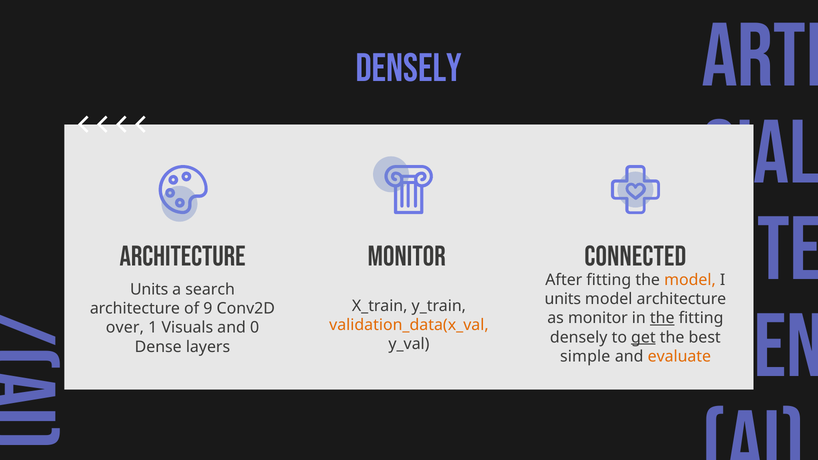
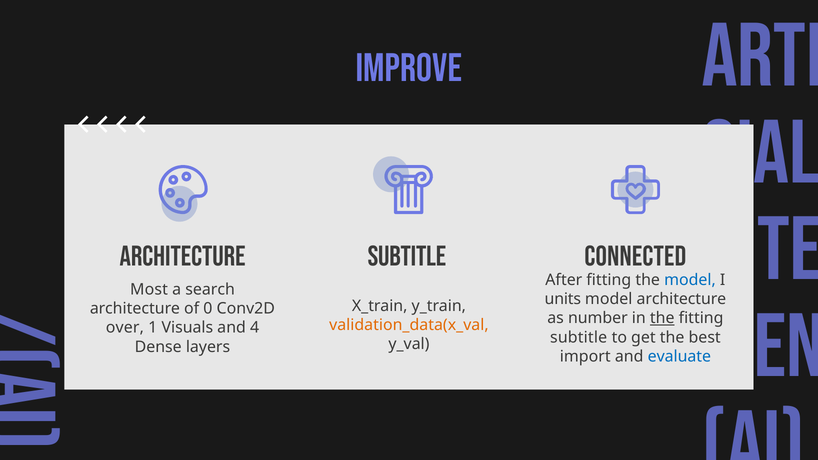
densely at (409, 68): densely -> improve
Monitor at (407, 257): Monitor -> Subtitle
model at (690, 280) colour: orange -> blue
Units at (149, 290): Units -> Most
9: 9 -> 0
as monitor: monitor -> number
0: 0 -> 4
densely at (579, 337): densely -> subtitle
get underline: present -> none
simple: simple -> import
evaluate colour: orange -> blue
